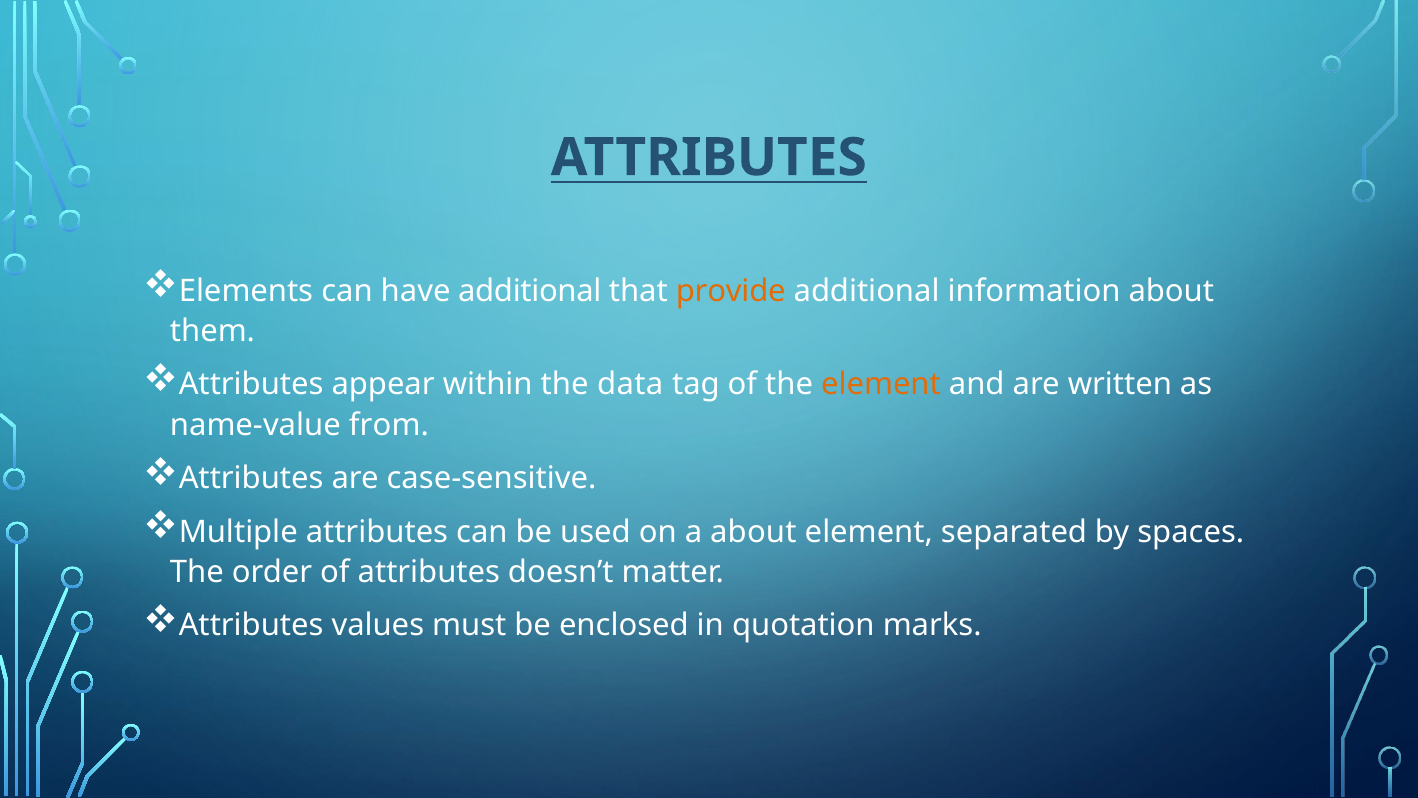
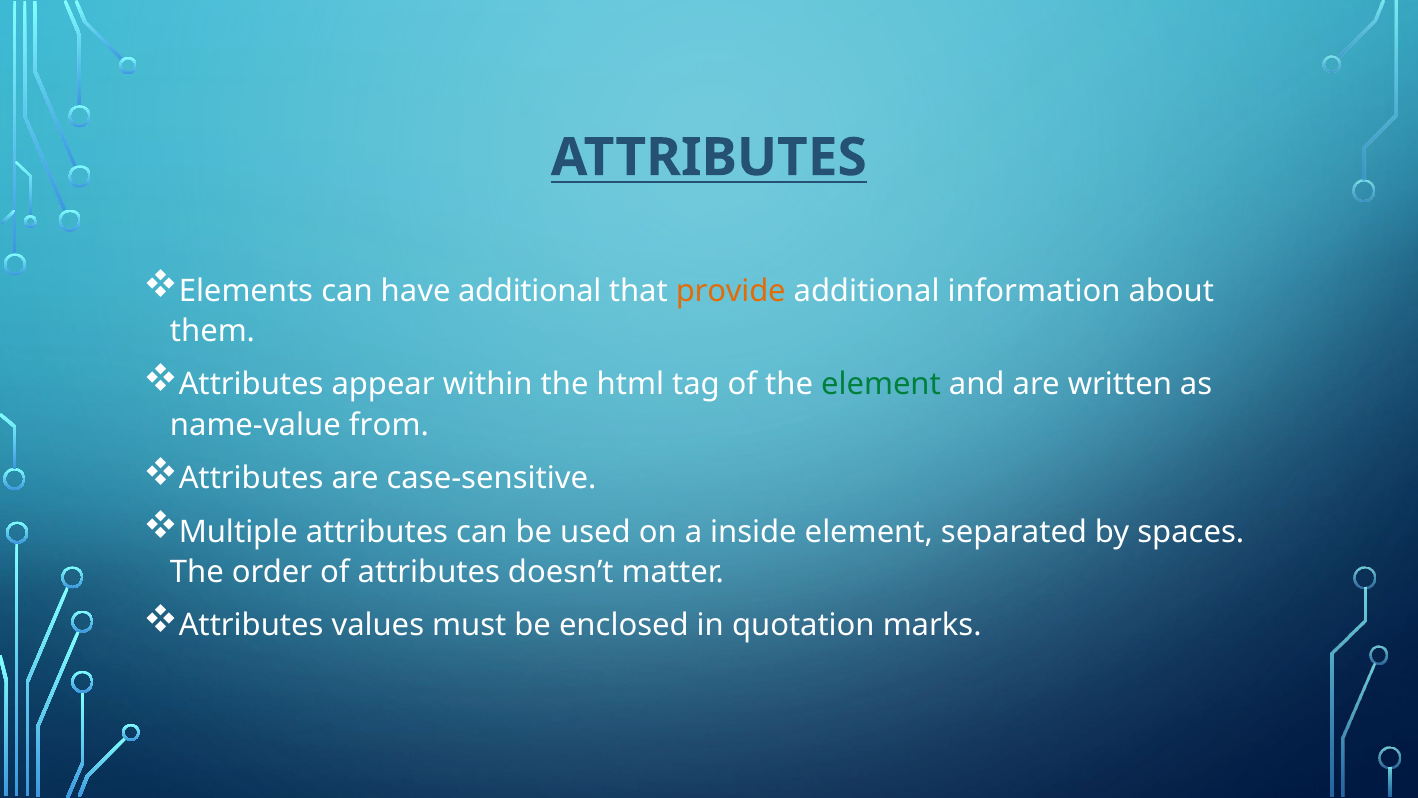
data: data -> html
element at (881, 384) colour: orange -> green
a about: about -> inside
